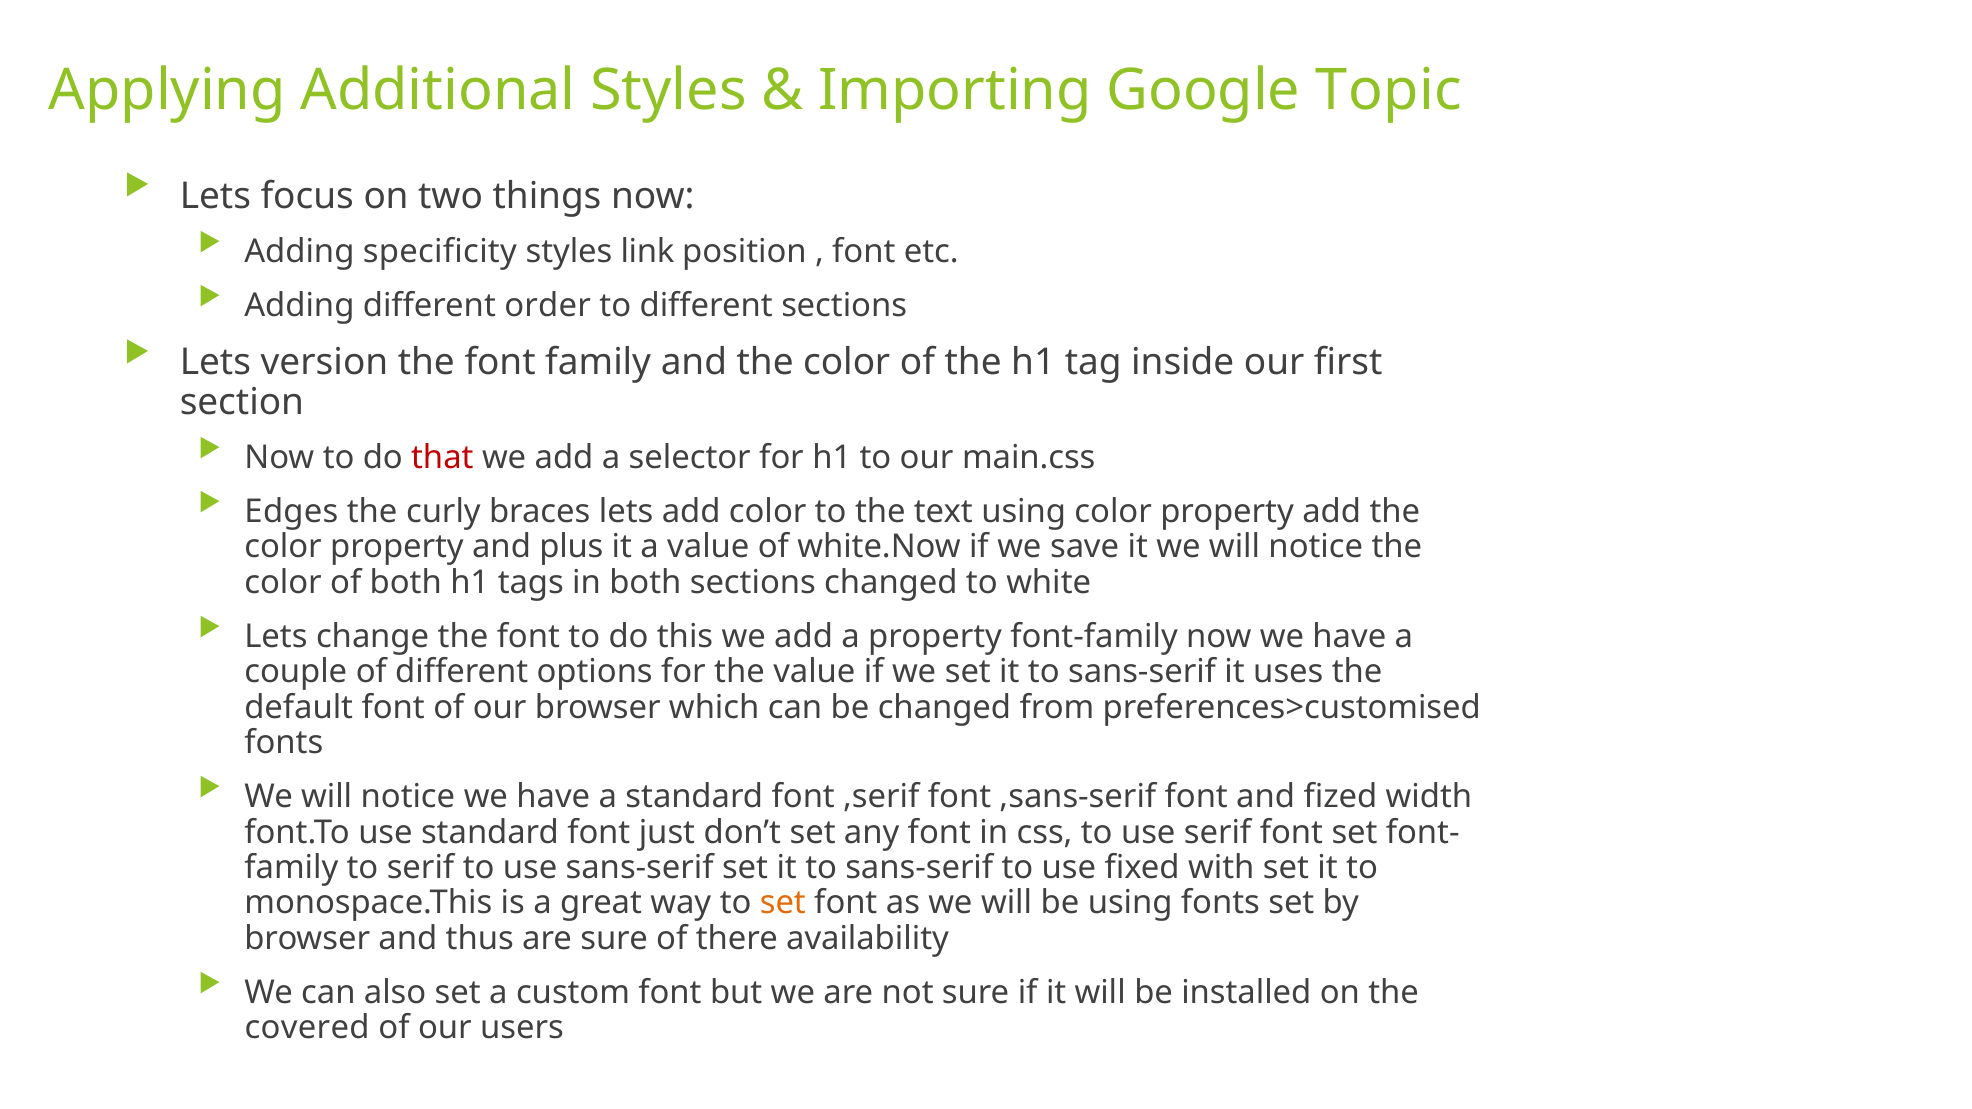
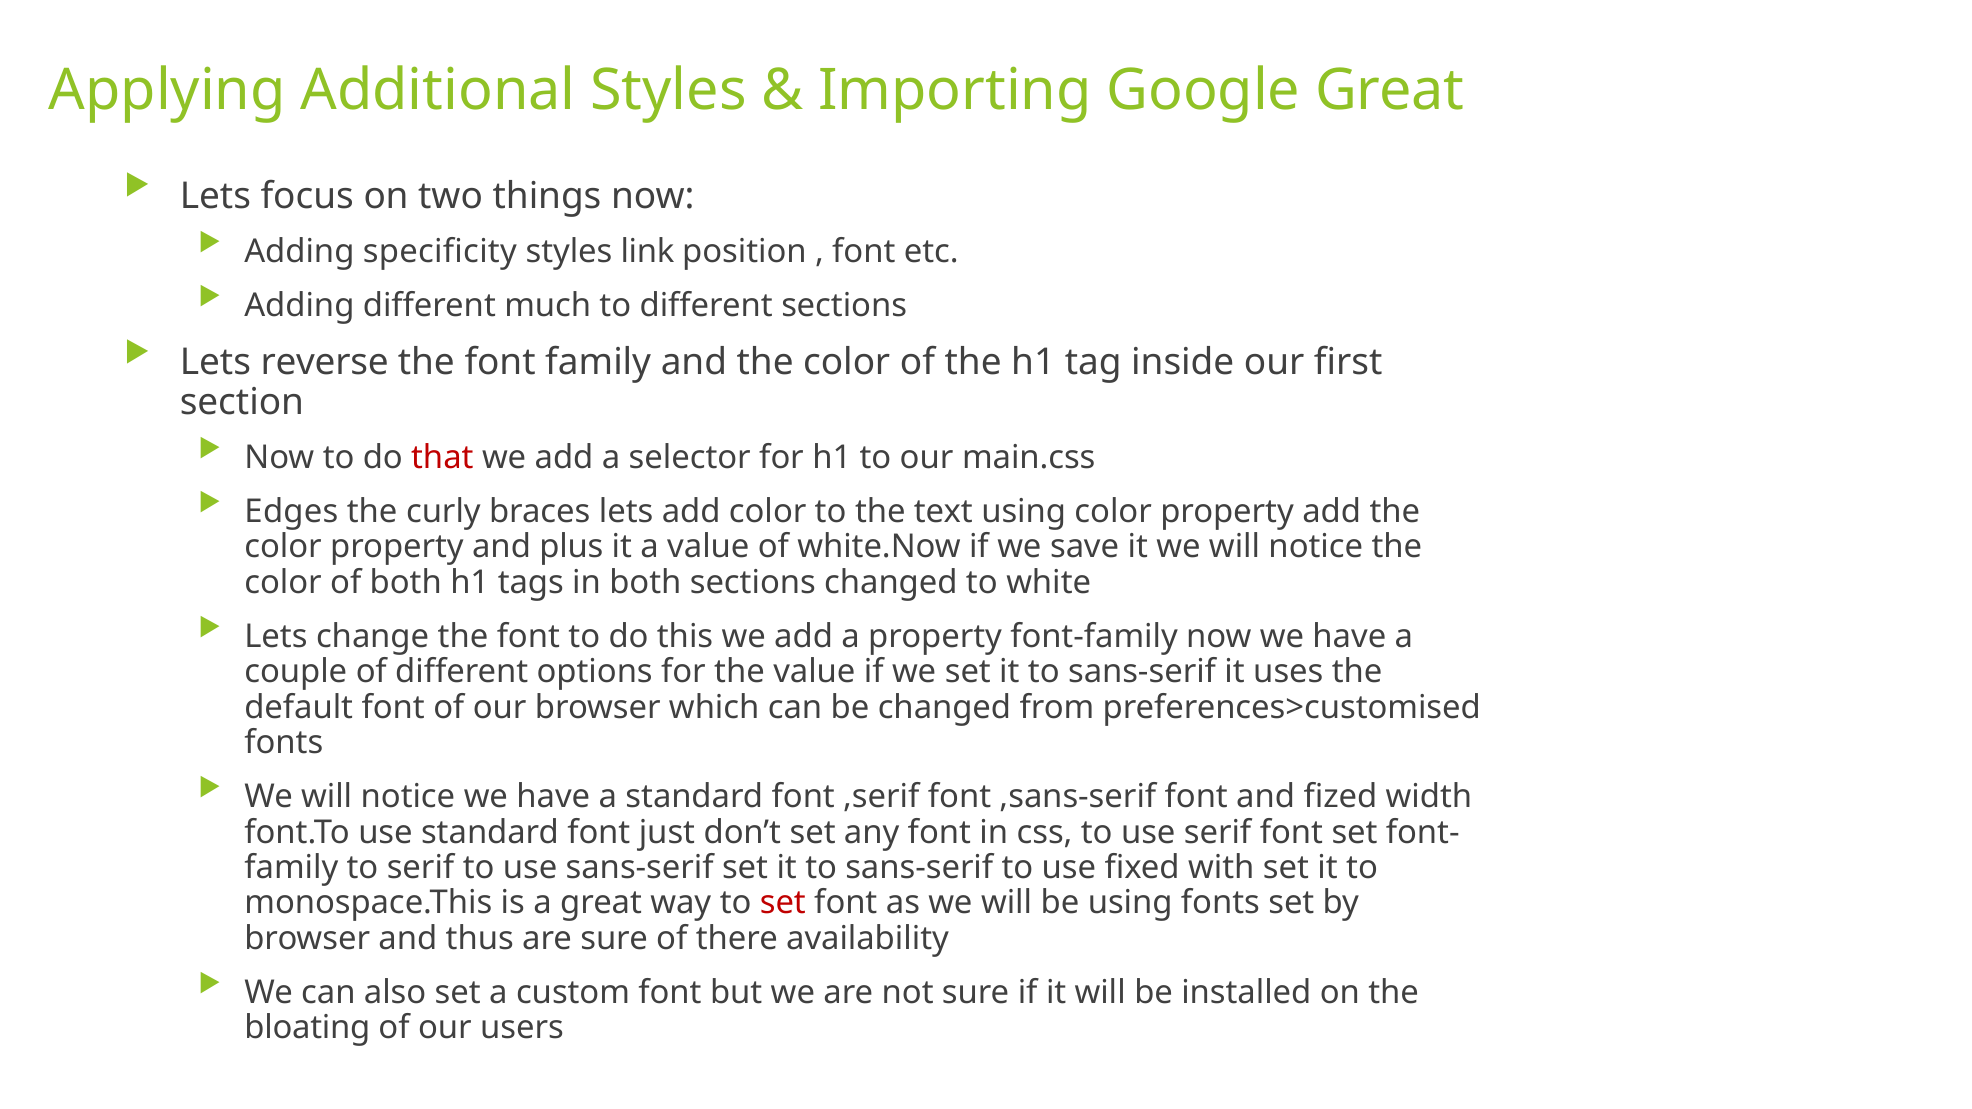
Google Topic: Topic -> Great
order: order -> much
version: version -> reverse
set at (783, 903) colour: orange -> red
covered: covered -> bloating
